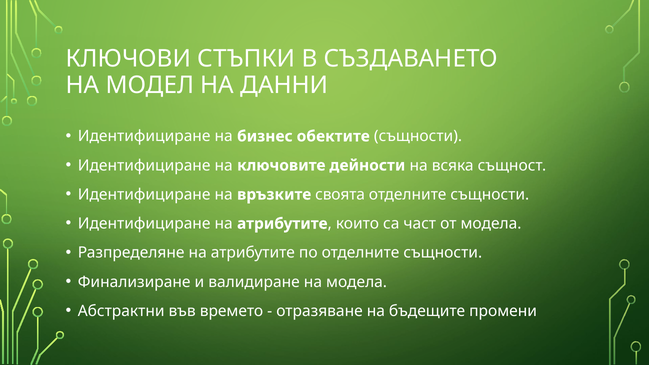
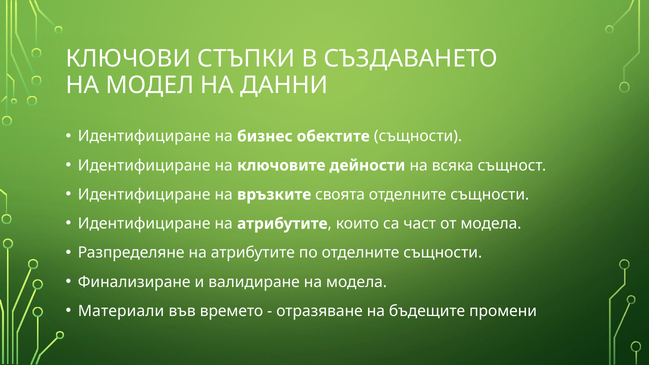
Абстрактни: Абстрактни -> Материали
